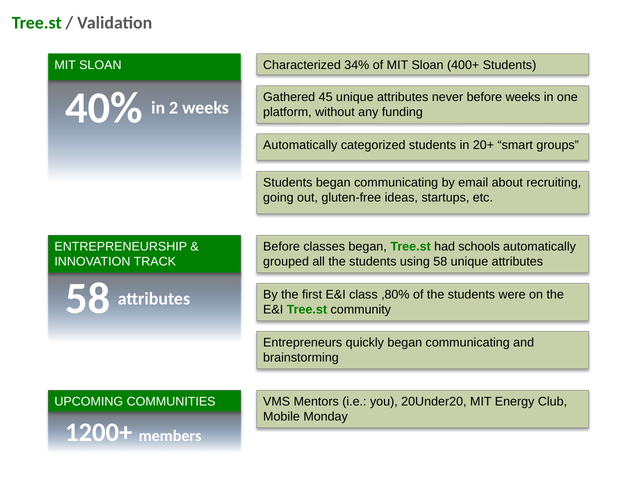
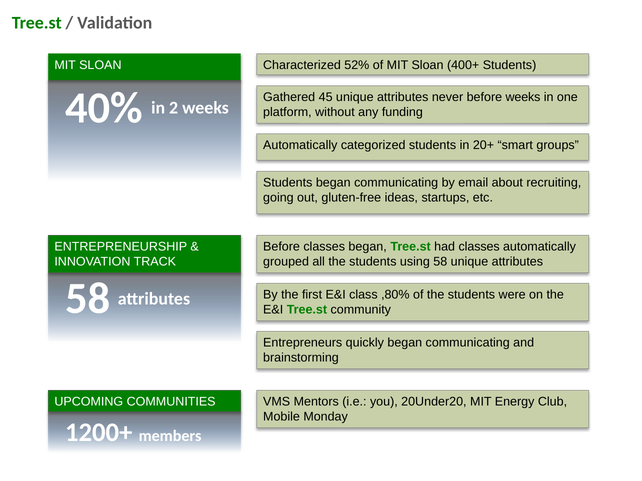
34%: 34% -> 52%
had schools: schools -> classes
